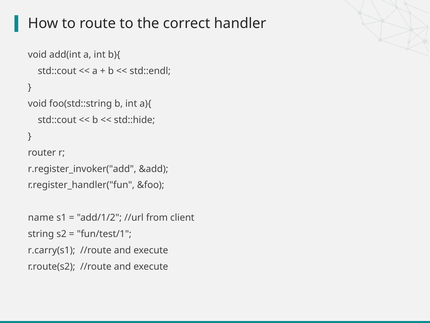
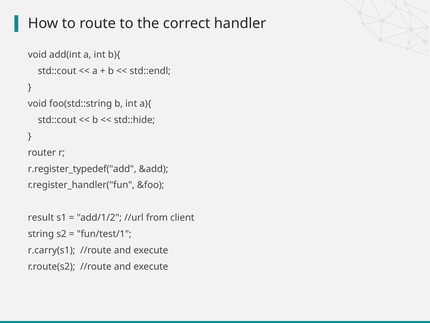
r.register_invoker("add: r.register_invoker("add -> r.register_typedef("add
name: name -> result
